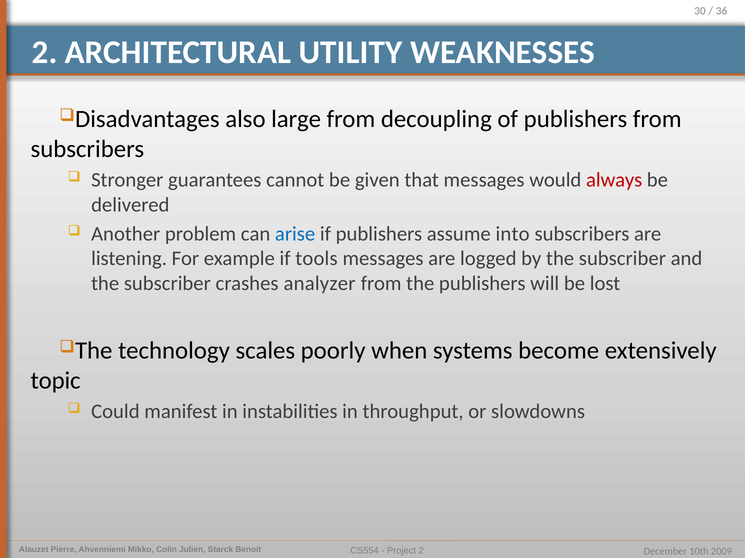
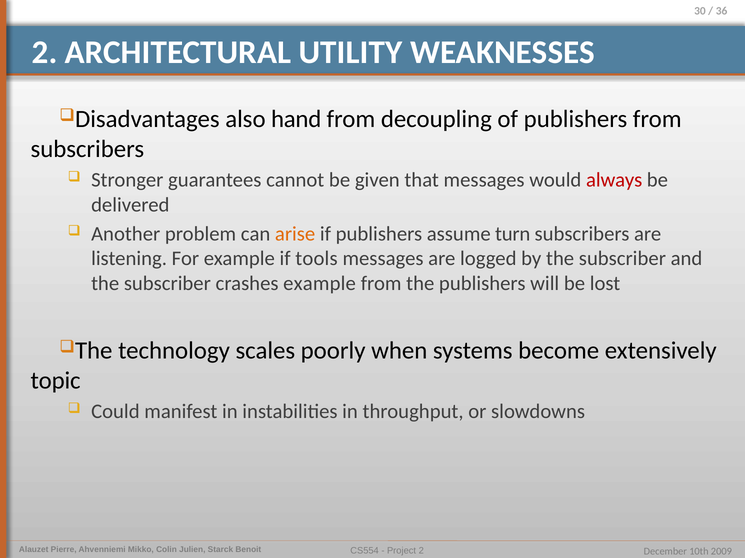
large: large -> hand
arise colour: blue -> orange
into: into -> turn
crashes analyzer: analyzer -> example
